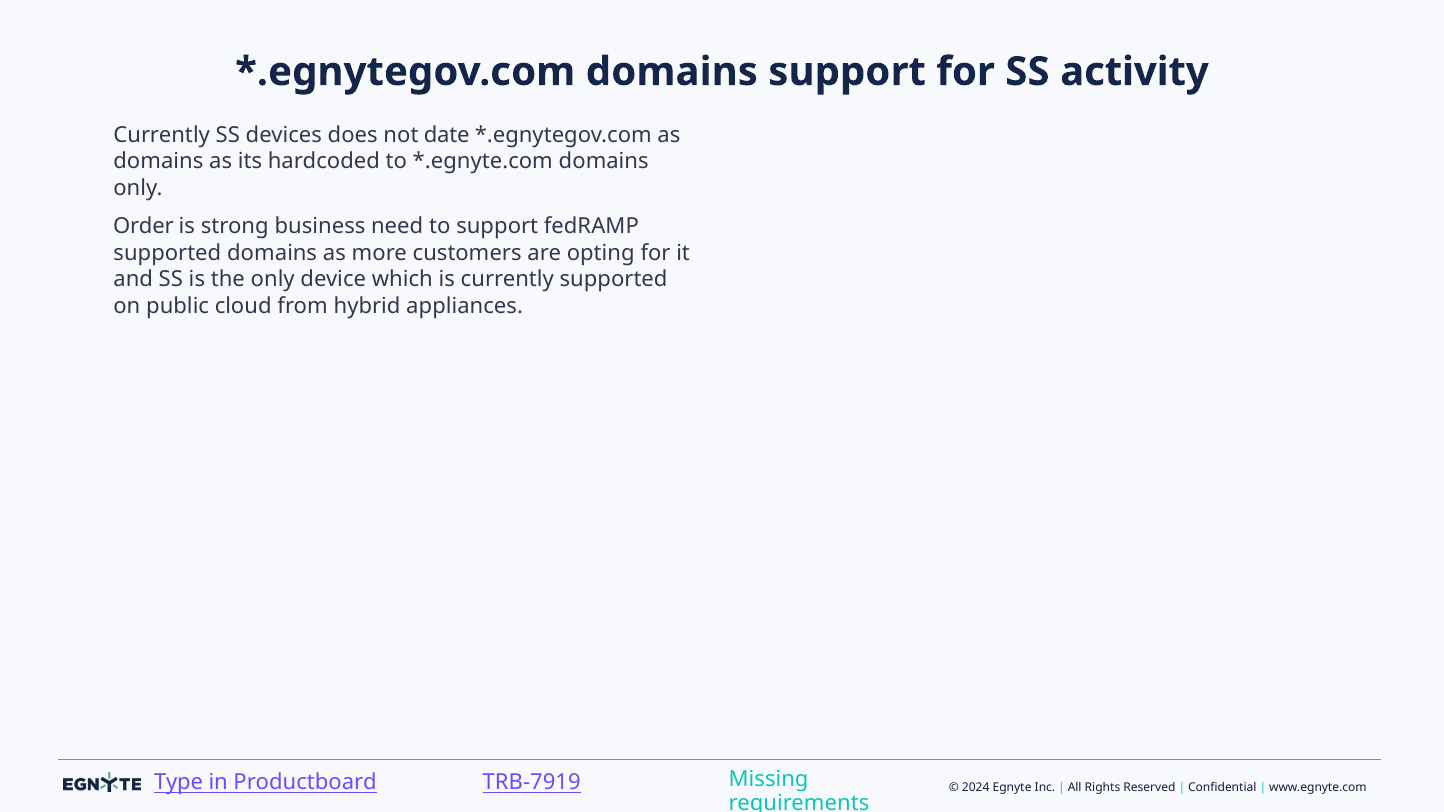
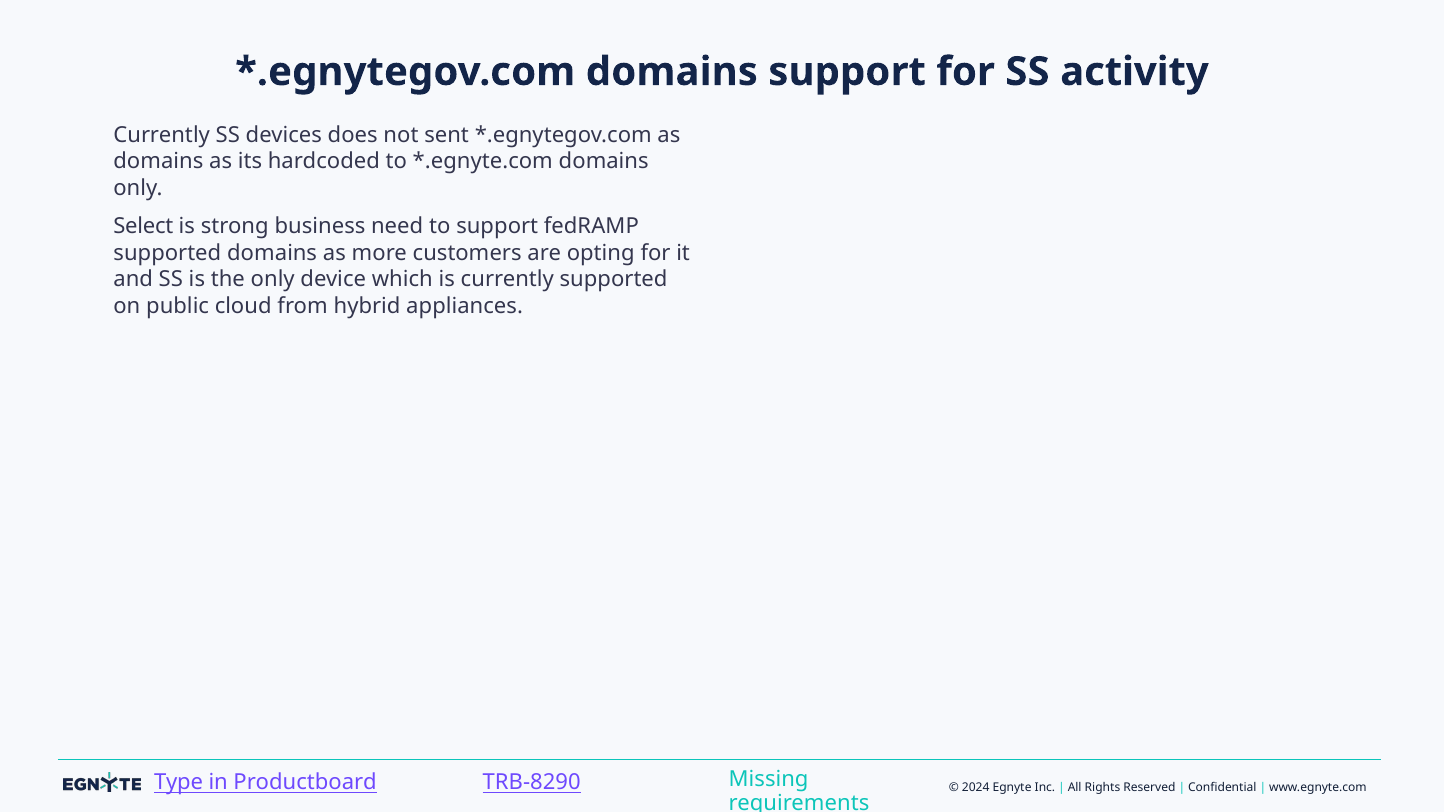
date: date -> sent
Order: Order -> Select
TRB-7919: TRB-7919 -> TRB-8290
